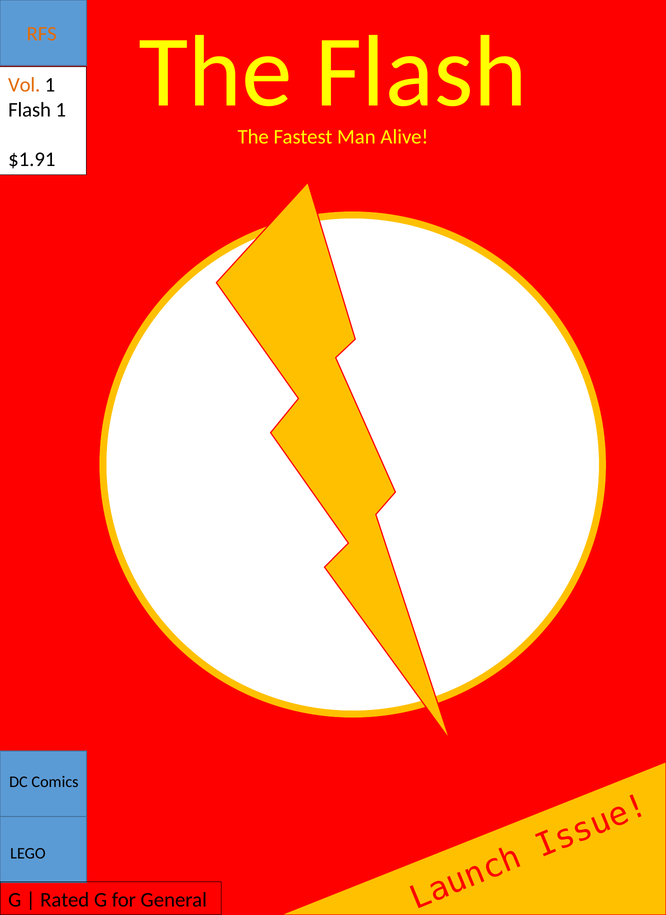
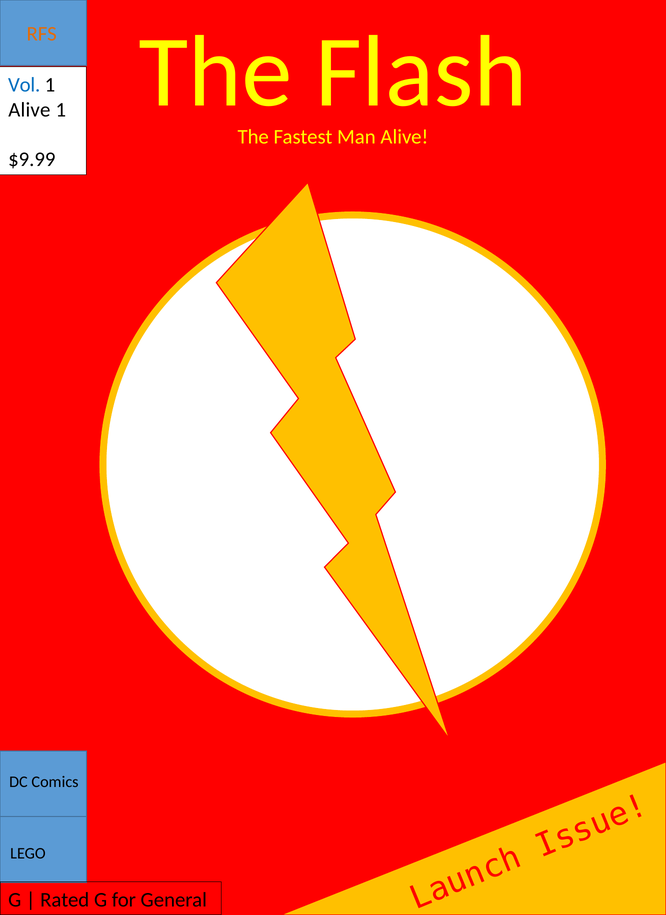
Vol colour: orange -> blue
Flash at (30, 110): Flash -> Alive
$1.91: $1.91 -> $9.99
